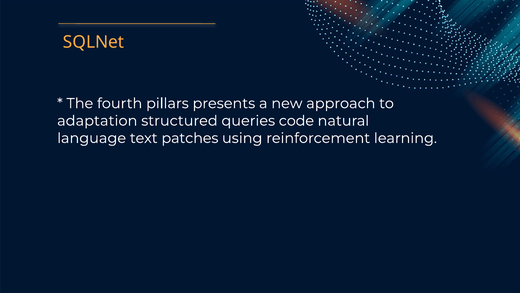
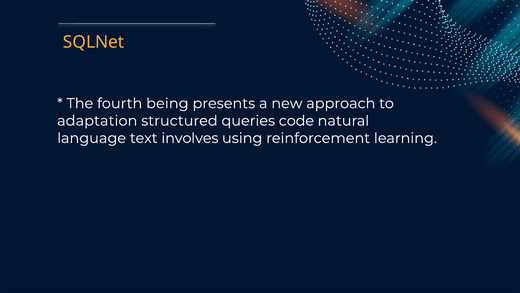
pillars: pillars -> being
patches: patches -> involves
